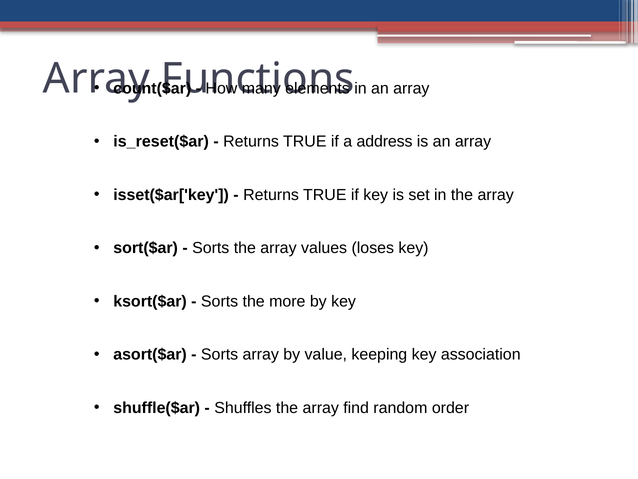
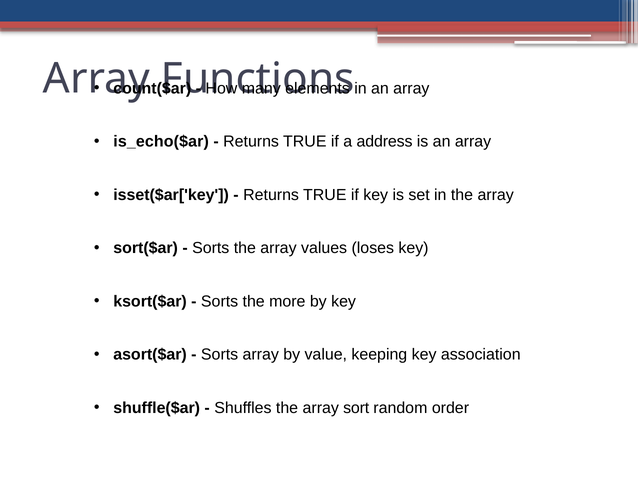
is_reset($ar: is_reset($ar -> is_echo($ar
find: find -> sort
